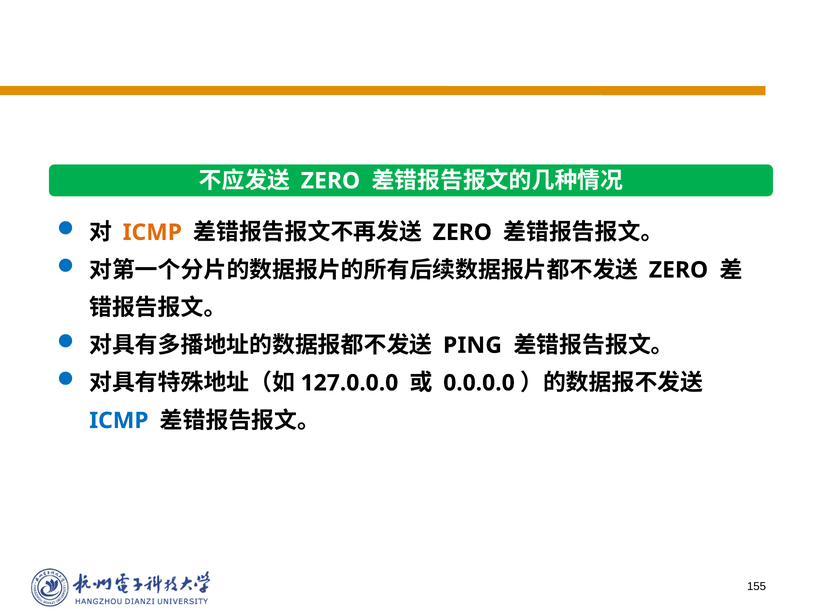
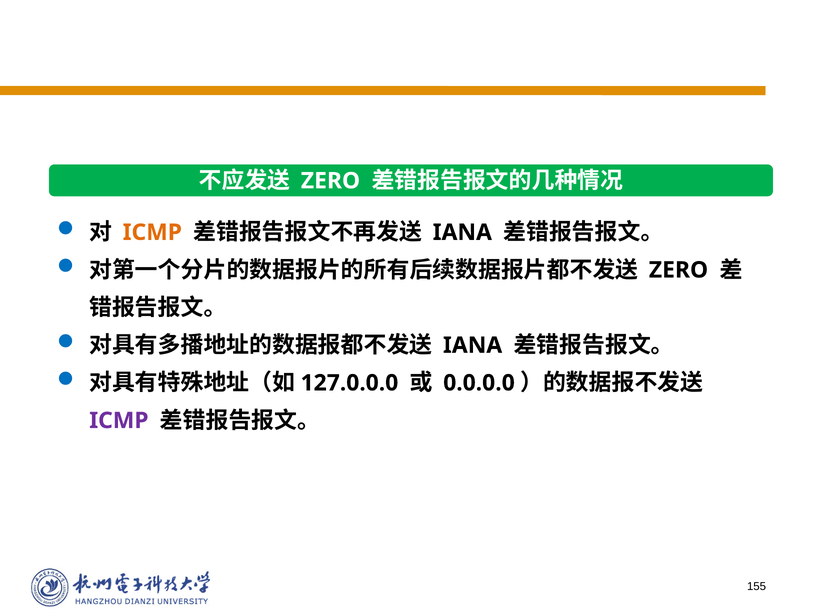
ZERO at (462, 233): ZERO -> IANA
PING at (472, 346): PING -> IANA
ICMP at (119, 421) colour: blue -> purple
